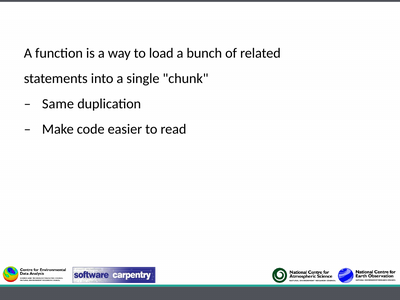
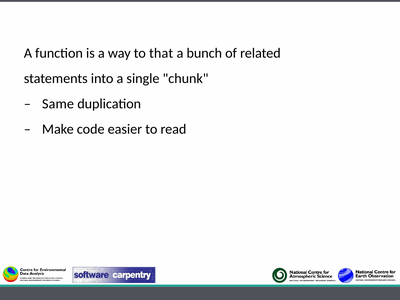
load: load -> that
